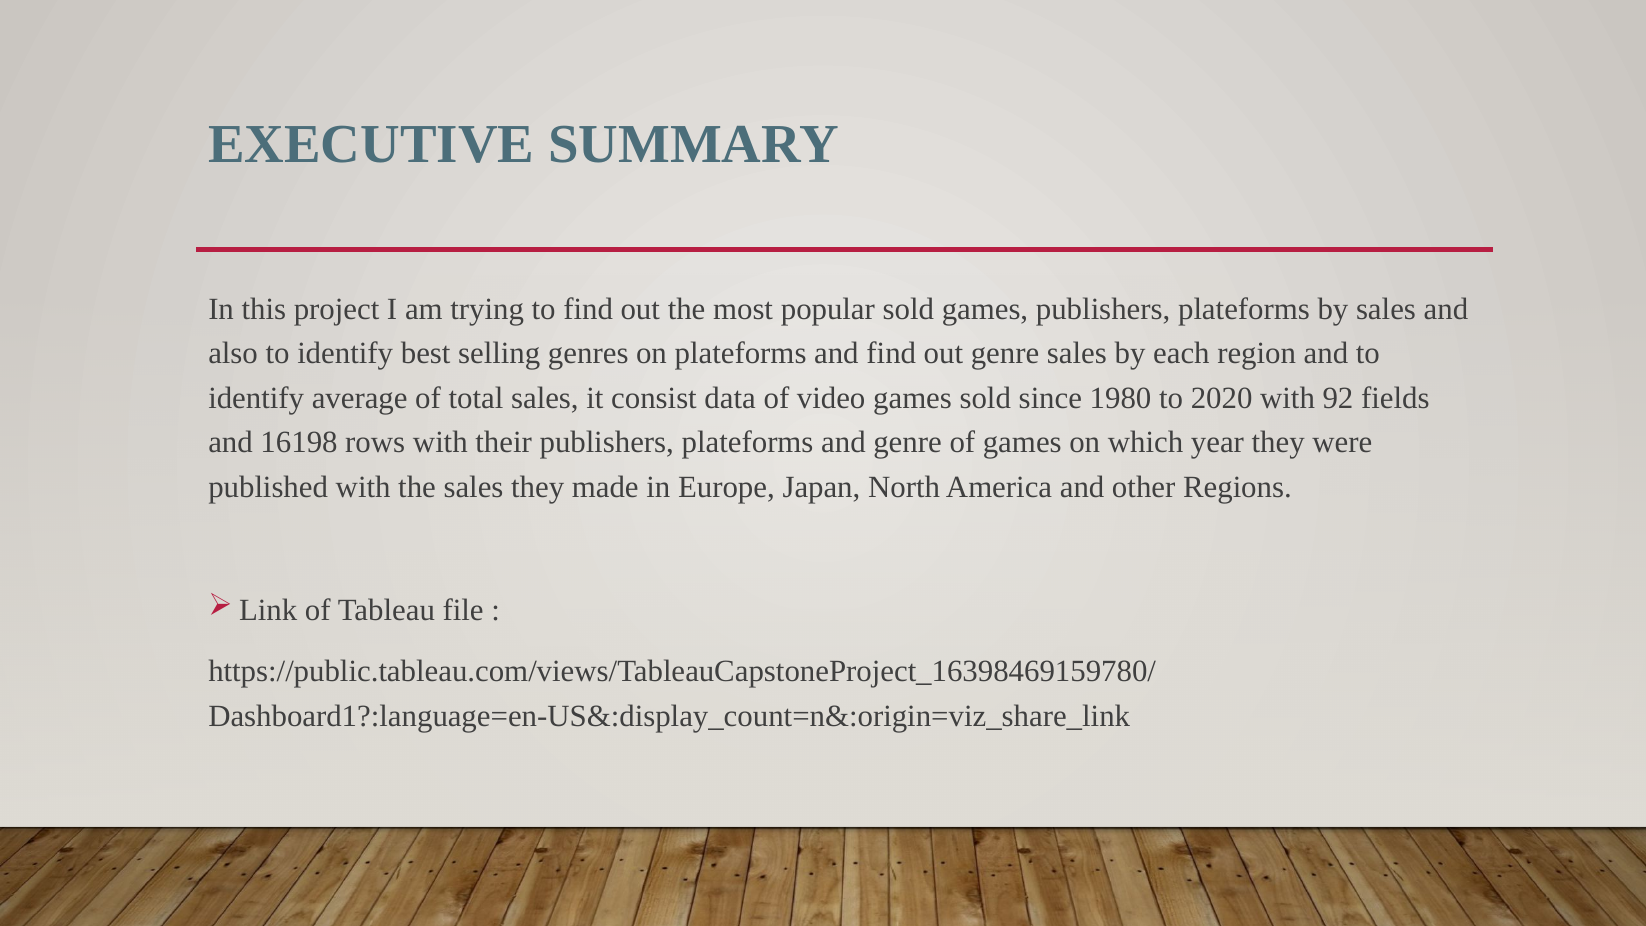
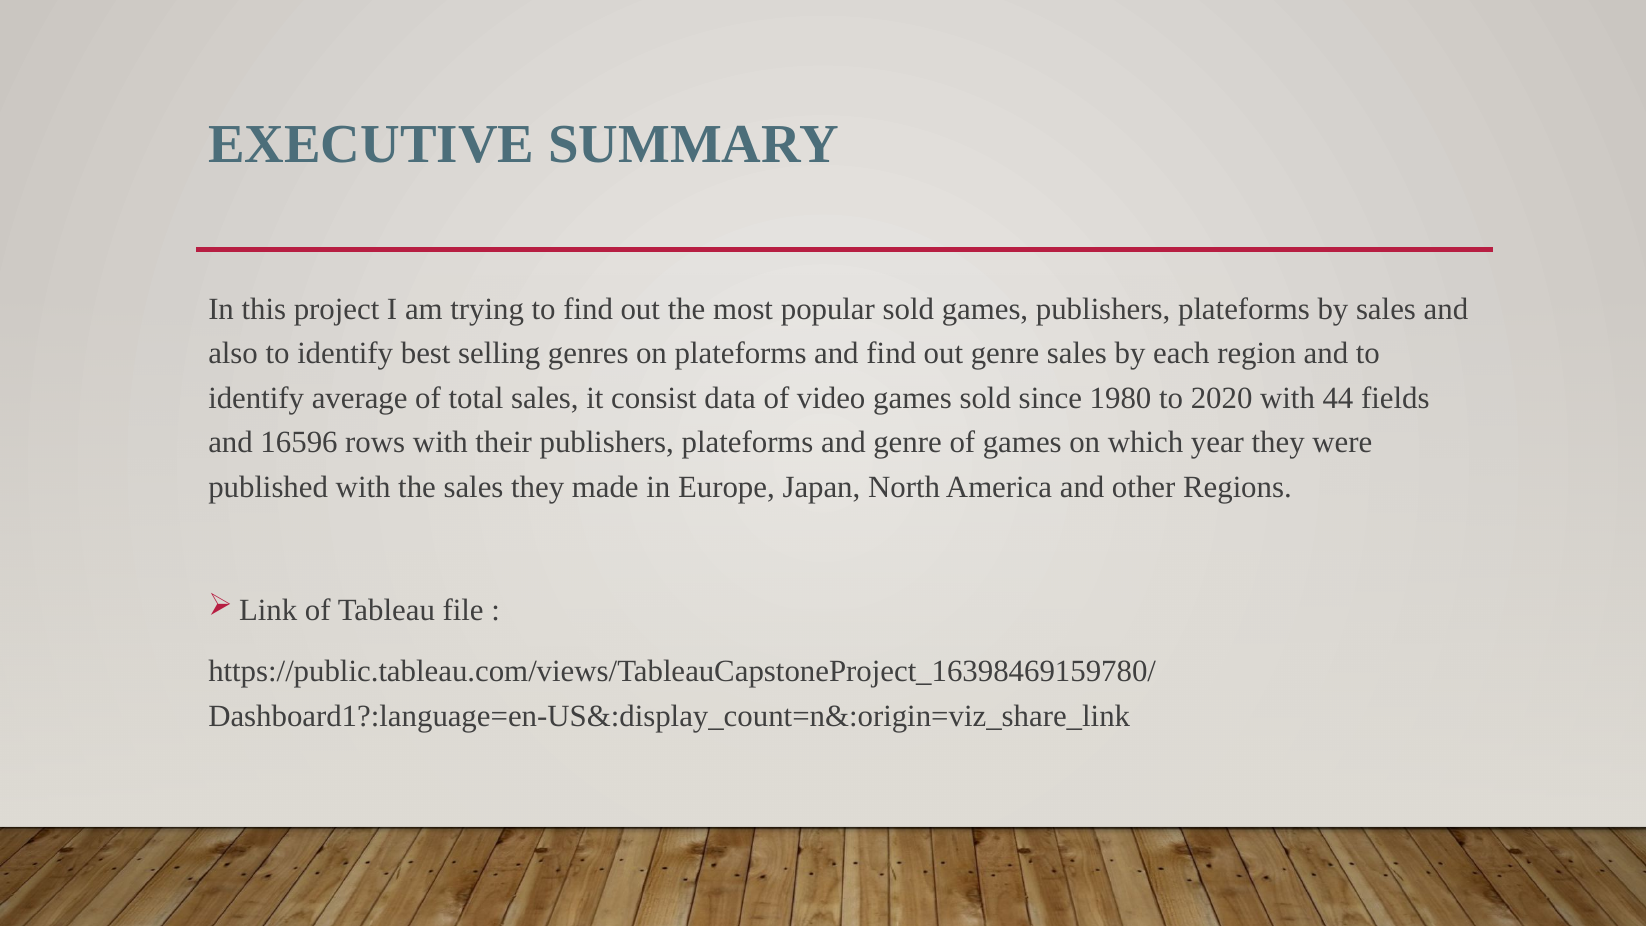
92: 92 -> 44
16198: 16198 -> 16596
